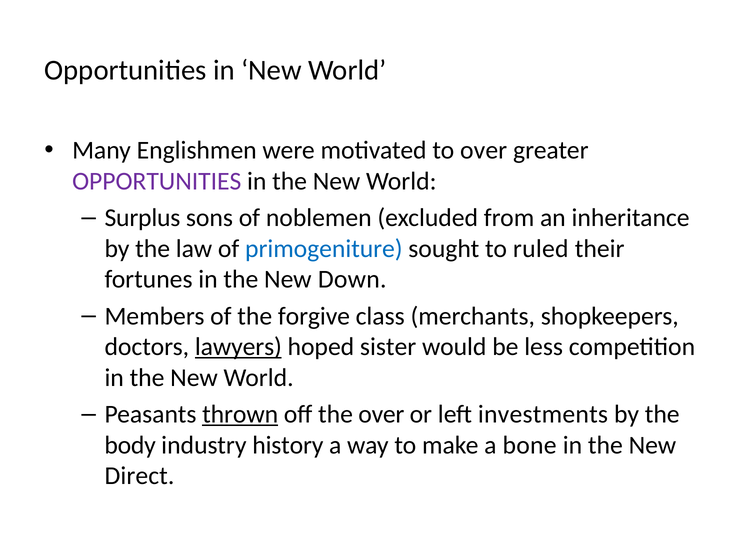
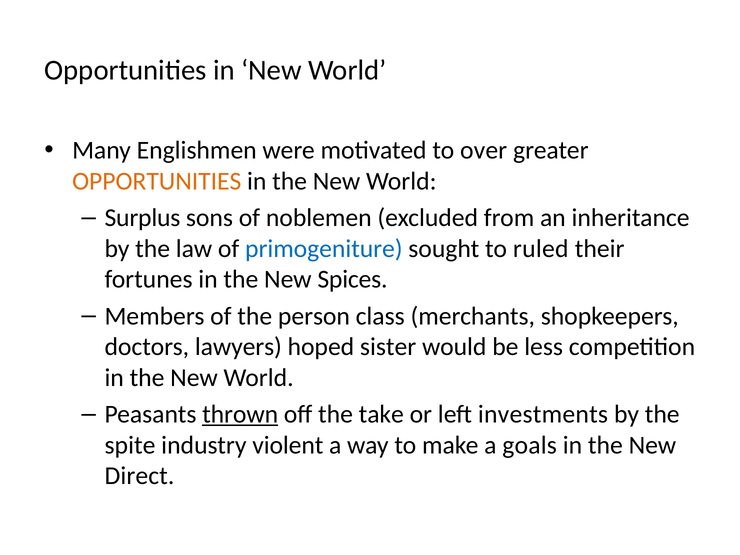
OPPORTUNITIES at (157, 181) colour: purple -> orange
Down: Down -> Spices
forgive: forgive -> person
lawyers underline: present -> none
the over: over -> take
body: body -> spite
history: history -> violent
bone: bone -> goals
